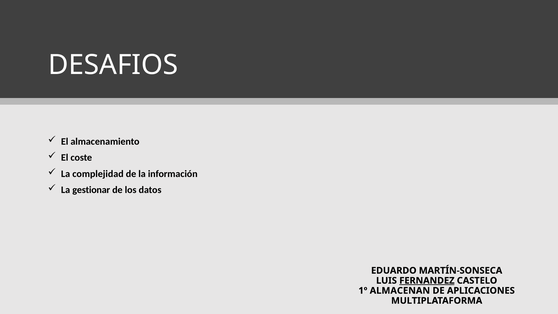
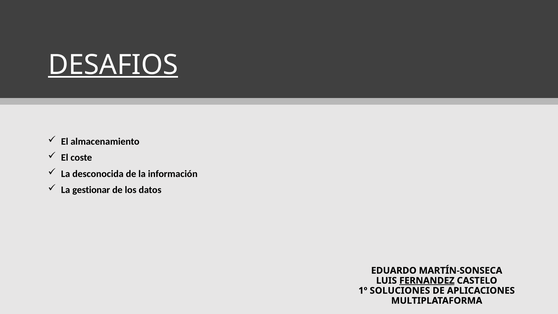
DESAFIOS underline: none -> present
complejidad: complejidad -> desconocida
ALMACENAN: ALMACENAN -> SOLUCIONES
